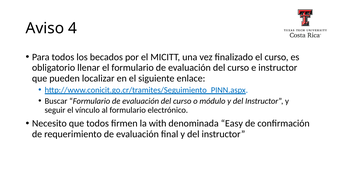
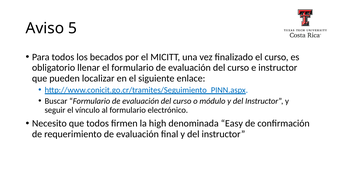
4: 4 -> 5
with: with -> high
